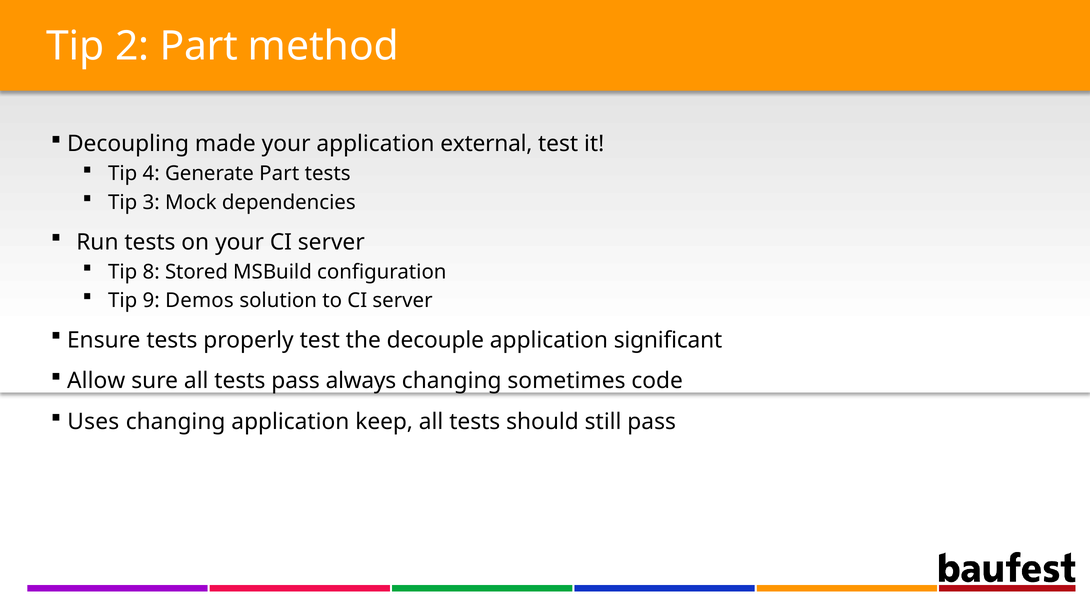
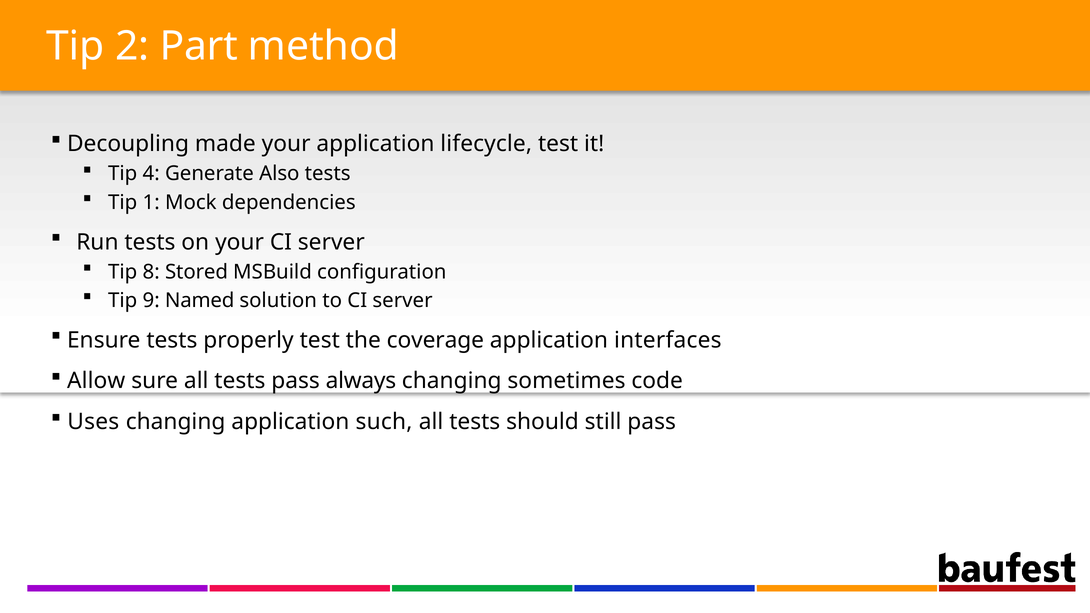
external: external -> lifecycle
Generate Part: Part -> Also
3: 3 -> 1
Demos: Demos -> Named
decouple: decouple -> coverage
significant: significant -> interfaces
keep: keep -> such
